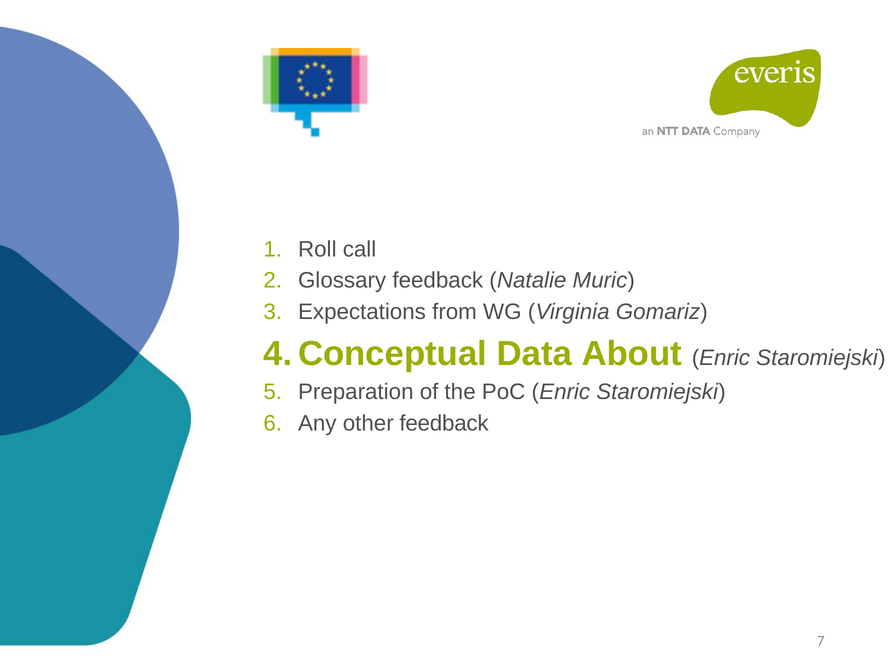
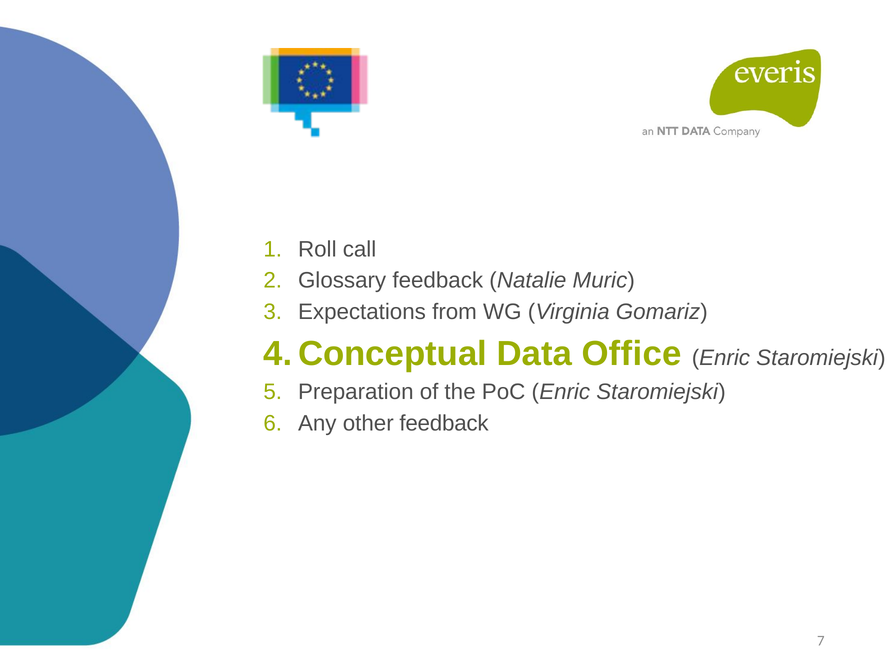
About: About -> Office
